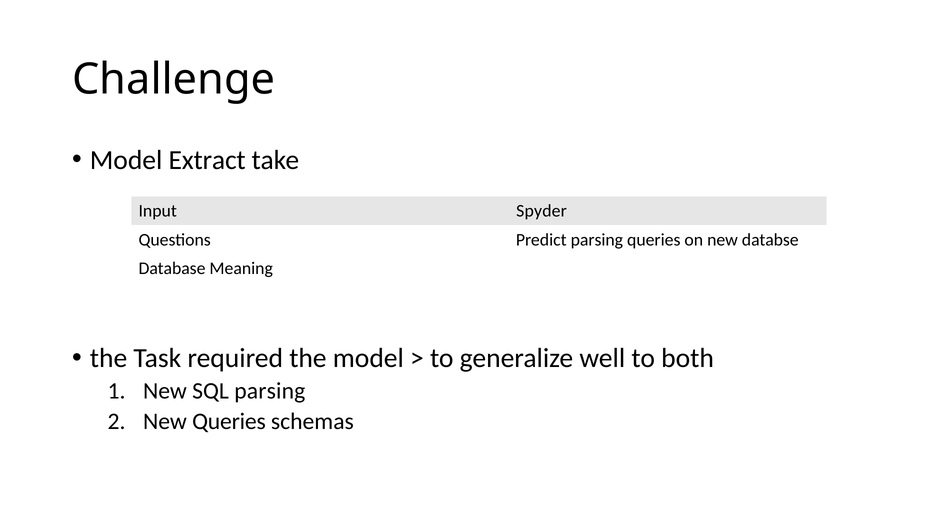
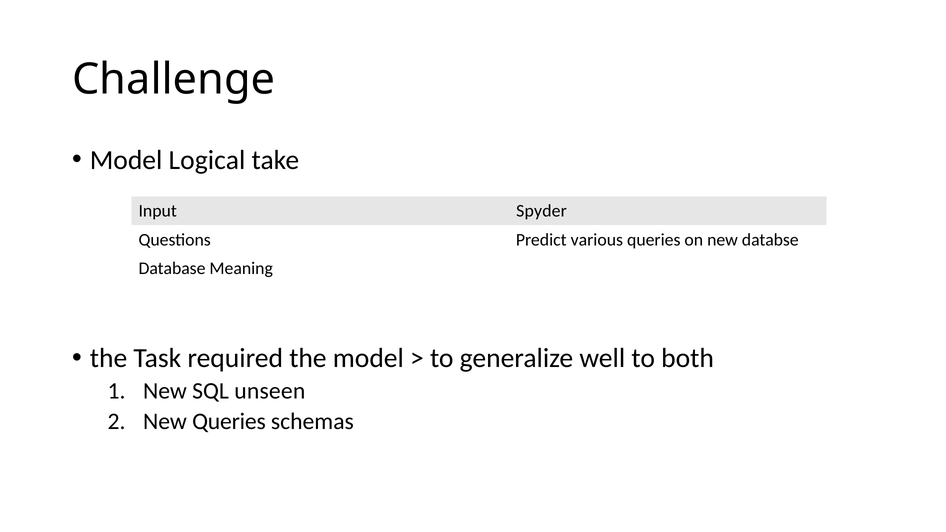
Extract: Extract -> Logical
Predict parsing: parsing -> various
SQL parsing: parsing -> unseen
